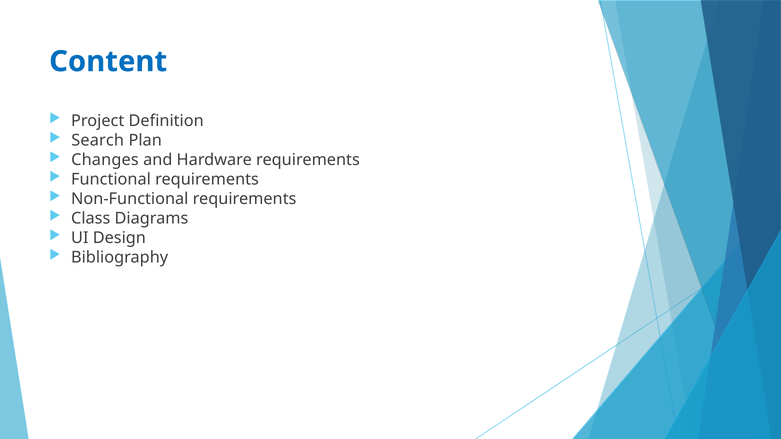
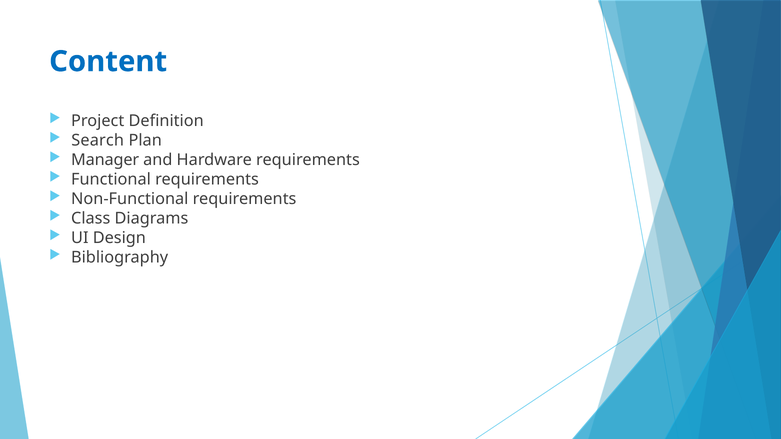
Changes: Changes -> Manager
